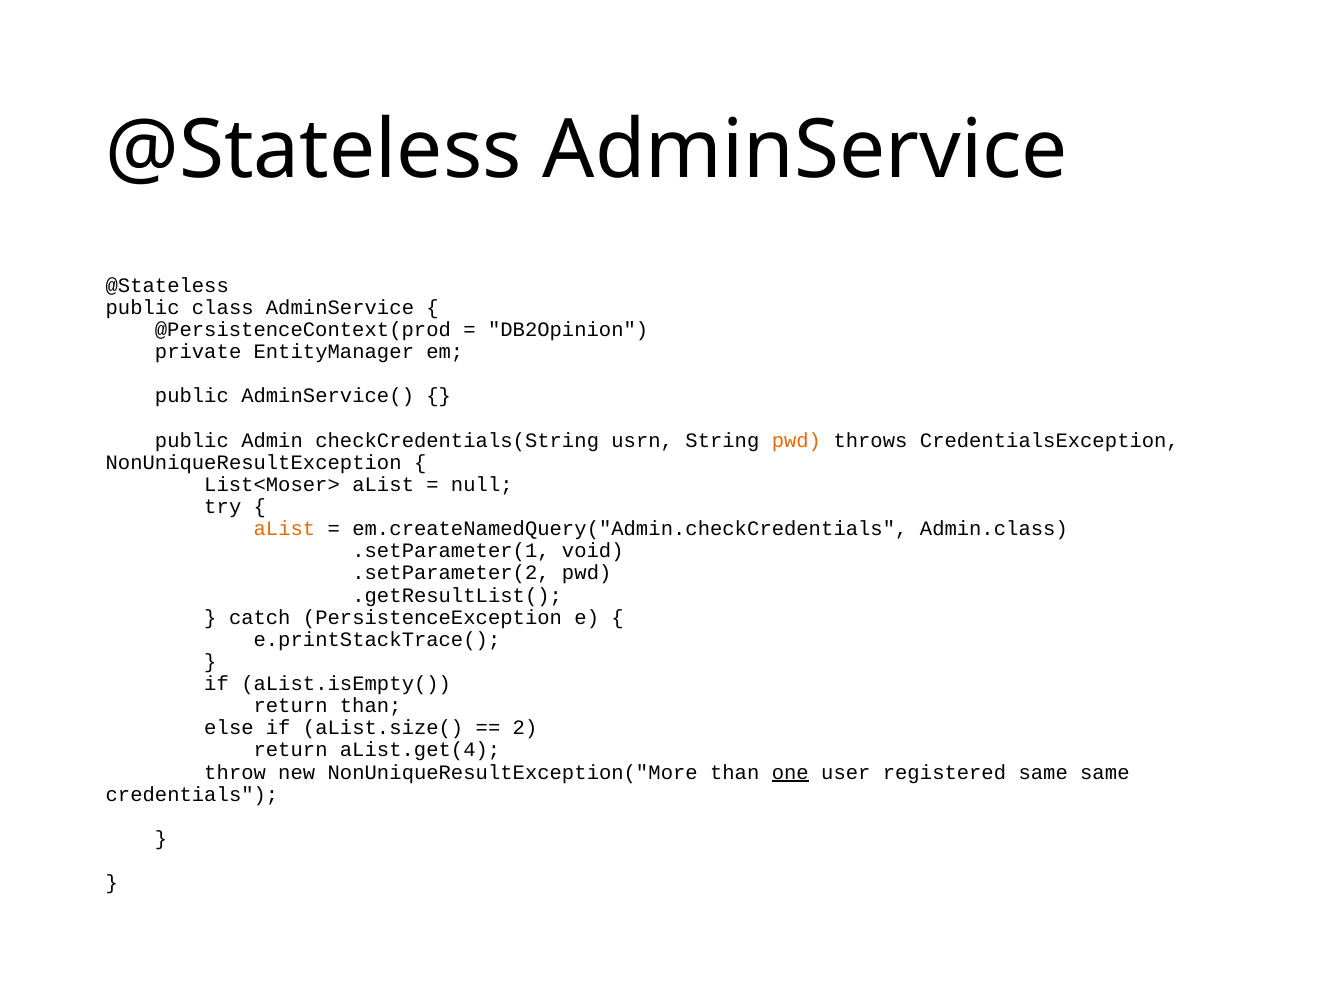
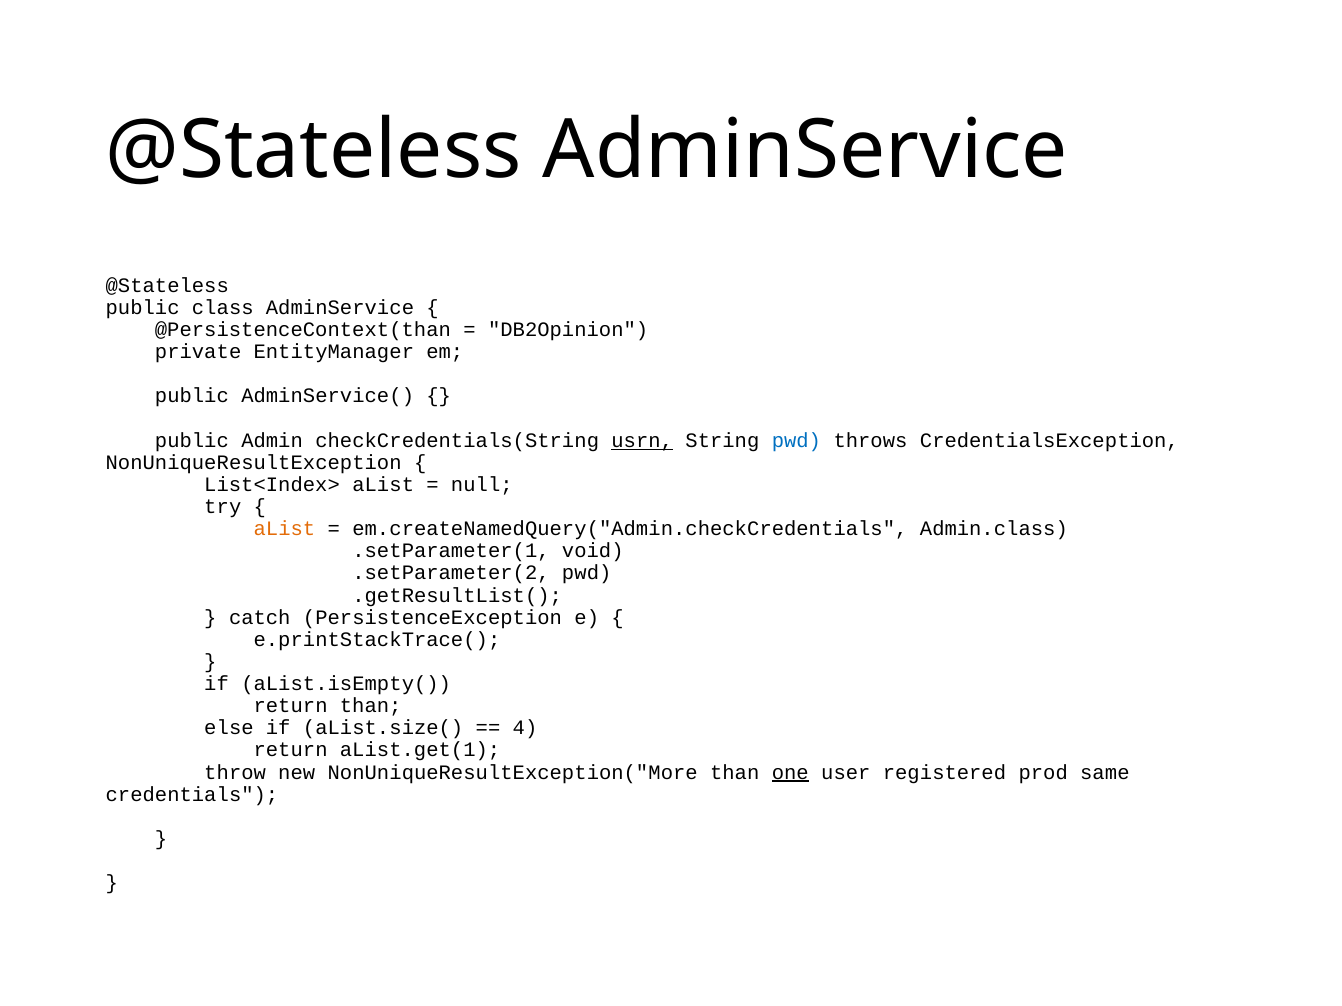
@PersistenceContext(prod: @PersistenceContext(prod -> @PersistenceContext(than
usrn underline: none -> present
pwd at (796, 441) colour: orange -> blue
List<Moser>: List<Moser> -> List<Index>
2: 2 -> 4
aList.get(4: aList.get(4 -> aList.get(1
registered same: same -> prod
